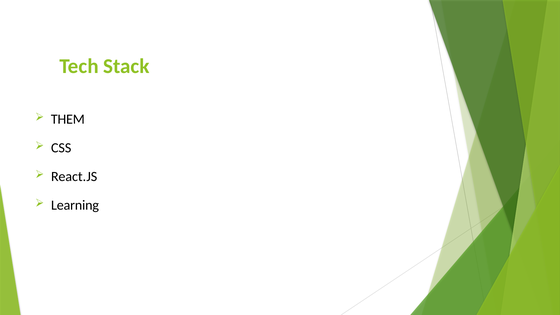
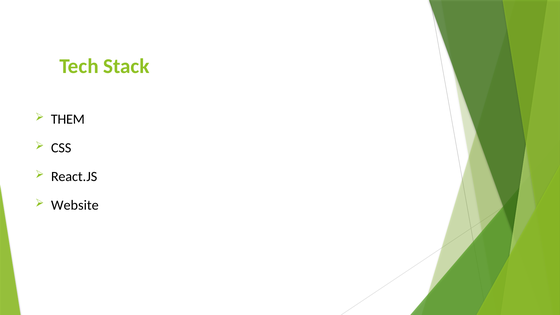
Learning: Learning -> Website
